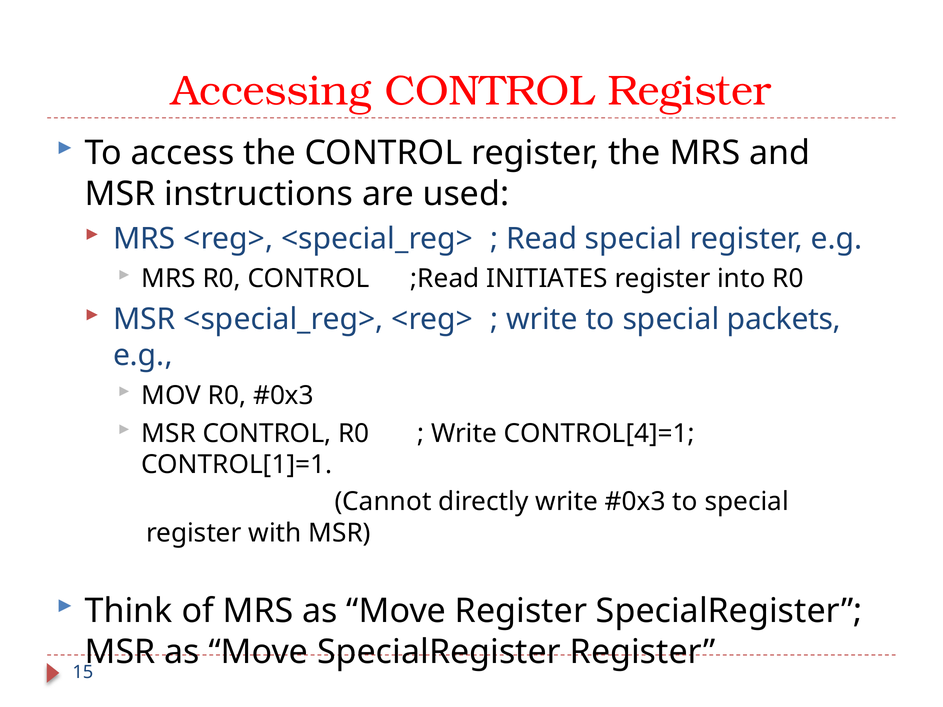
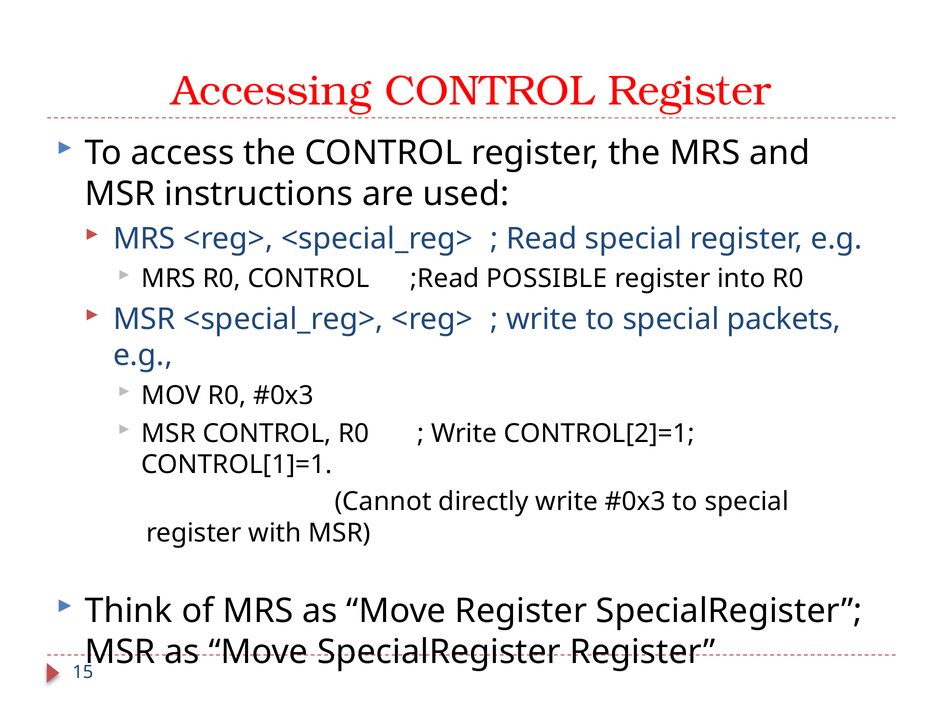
INITIATES: INITIATES -> POSSIBLE
CONTROL[4]=1: CONTROL[4]=1 -> CONTROL[2]=1
